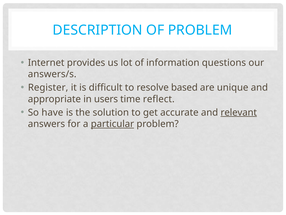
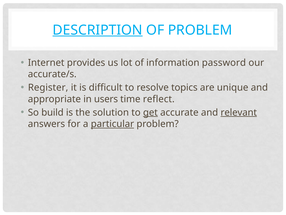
DESCRIPTION underline: none -> present
questions: questions -> password
answers/s: answers/s -> accurate/s
based: based -> topics
have: have -> build
get underline: none -> present
